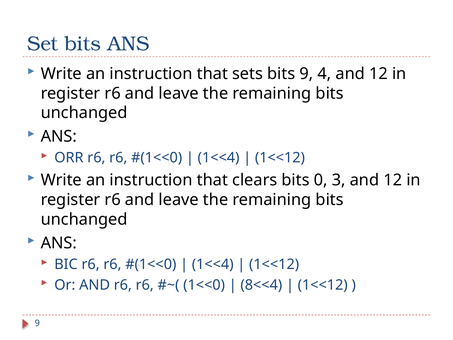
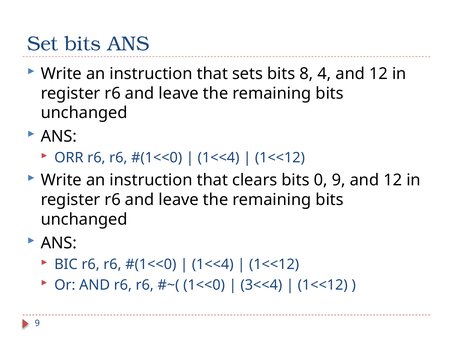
bits 9: 9 -> 8
0 3: 3 -> 9
8<<4: 8<<4 -> 3<<4
